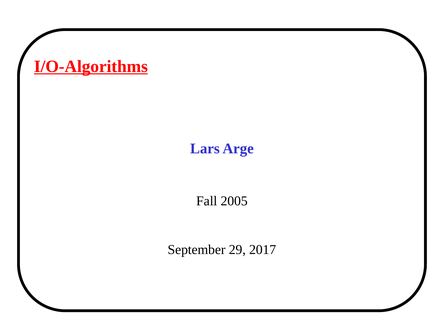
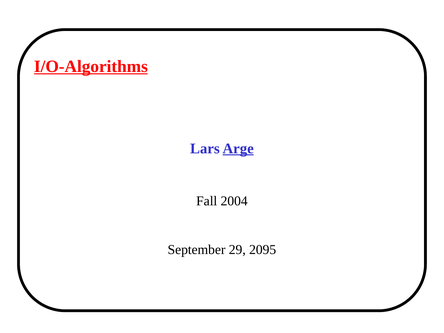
Arge underline: none -> present
2005: 2005 -> 2004
2017: 2017 -> 2095
